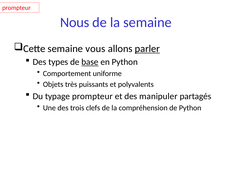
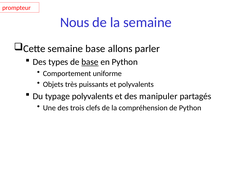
semaine vous: vous -> base
parler underline: present -> none
typage prompteur: prompteur -> polyvalents
